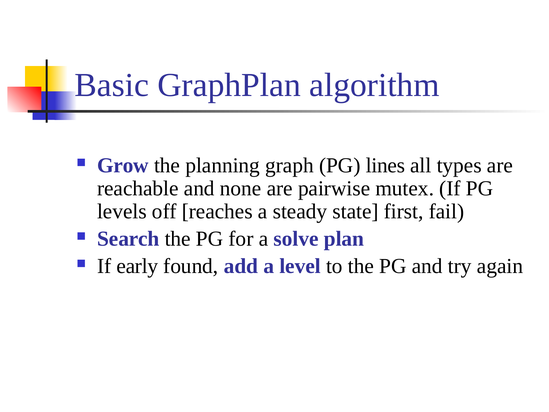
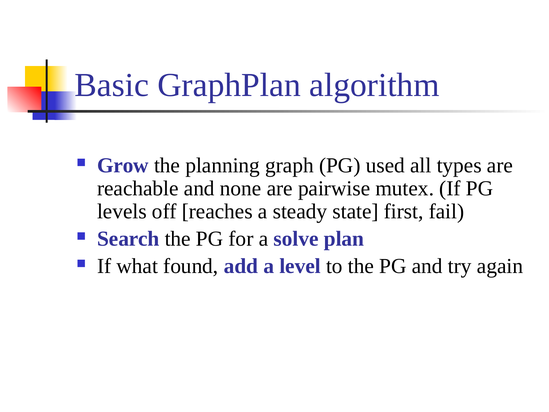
lines: lines -> used
early: early -> what
